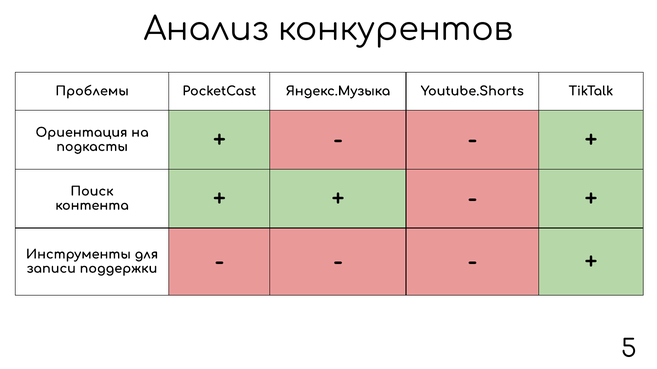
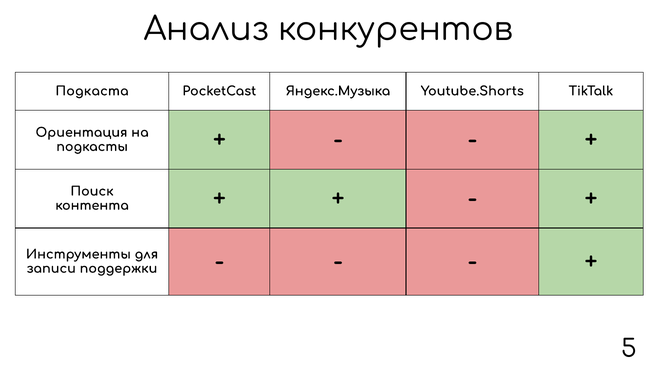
Проблемы: Проблемы -> Подкаста
